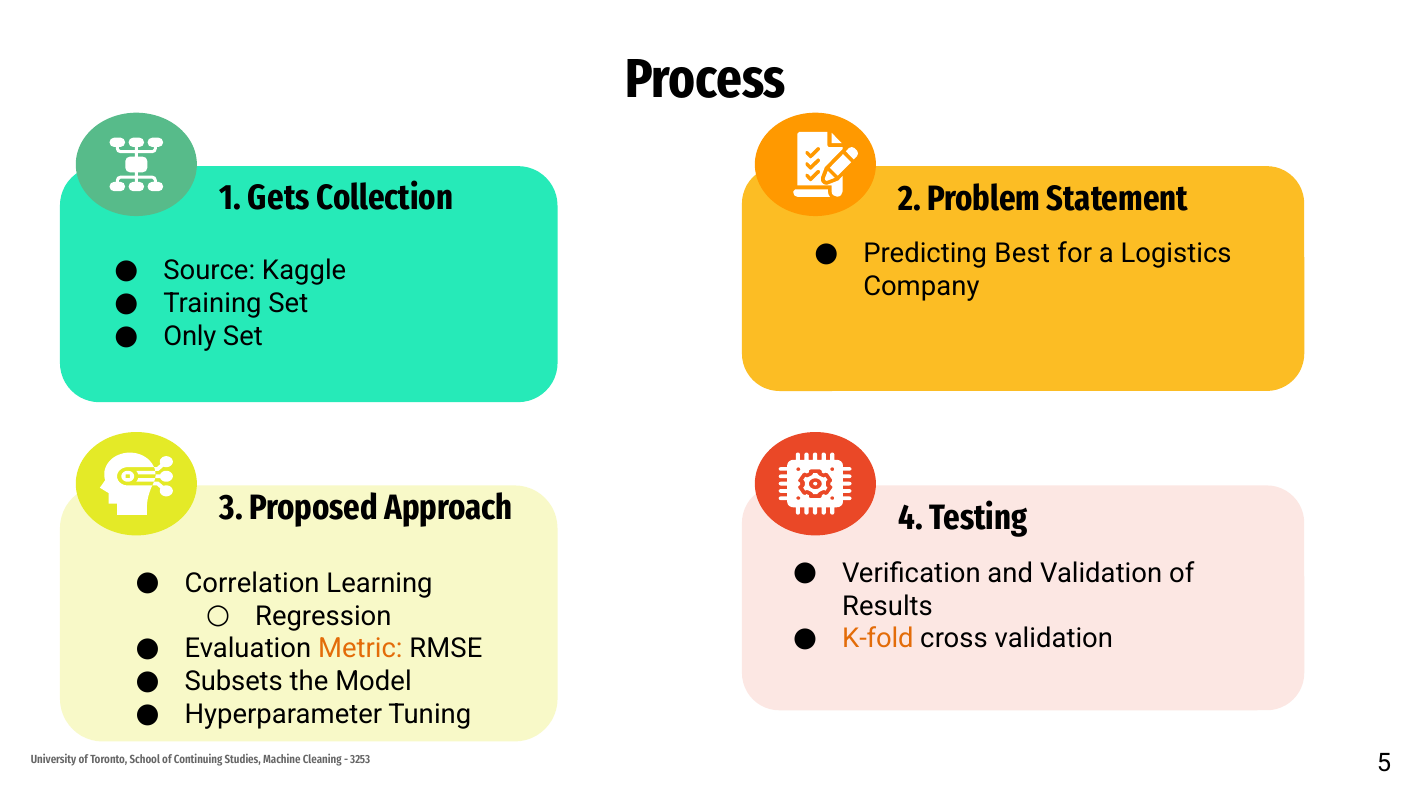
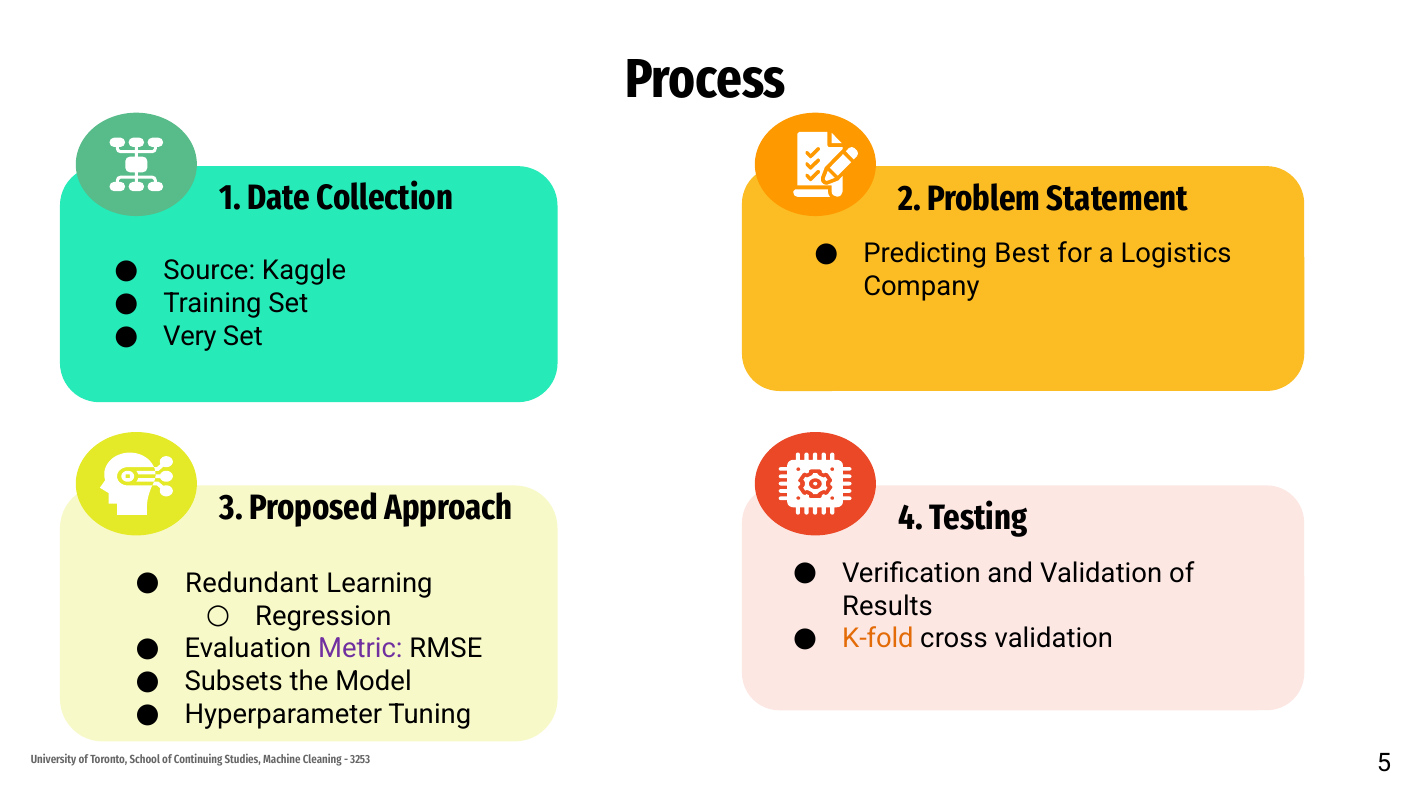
Gets: Gets -> Date
Only: Only -> Very
Correlation: Correlation -> Redundant
Metric colour: orange -> purple
